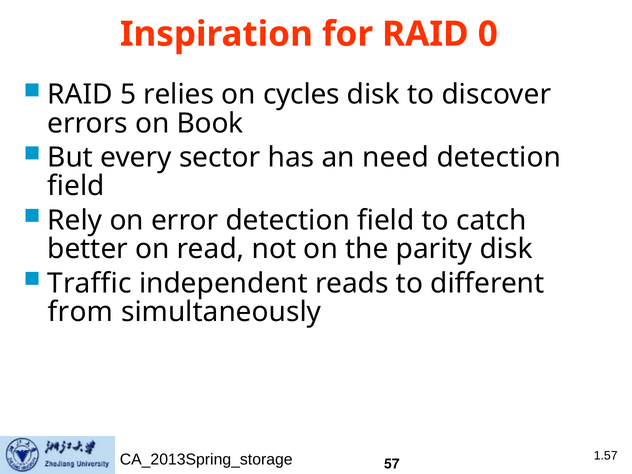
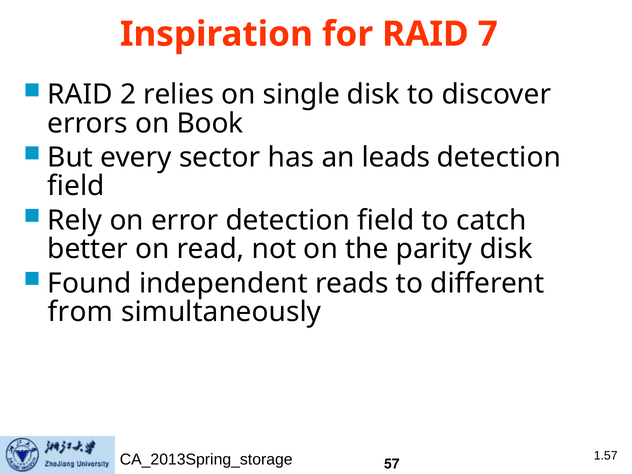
0: 0 -> 7
5: 5 -> 2
cycles: cycles -> single
need: need -> leads
Traffic: Traffic -> Found
